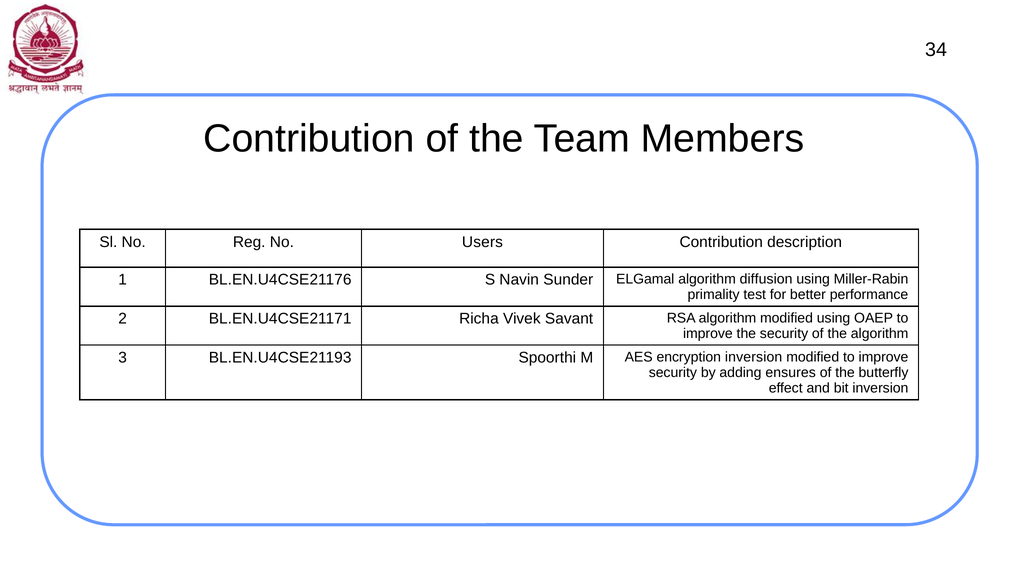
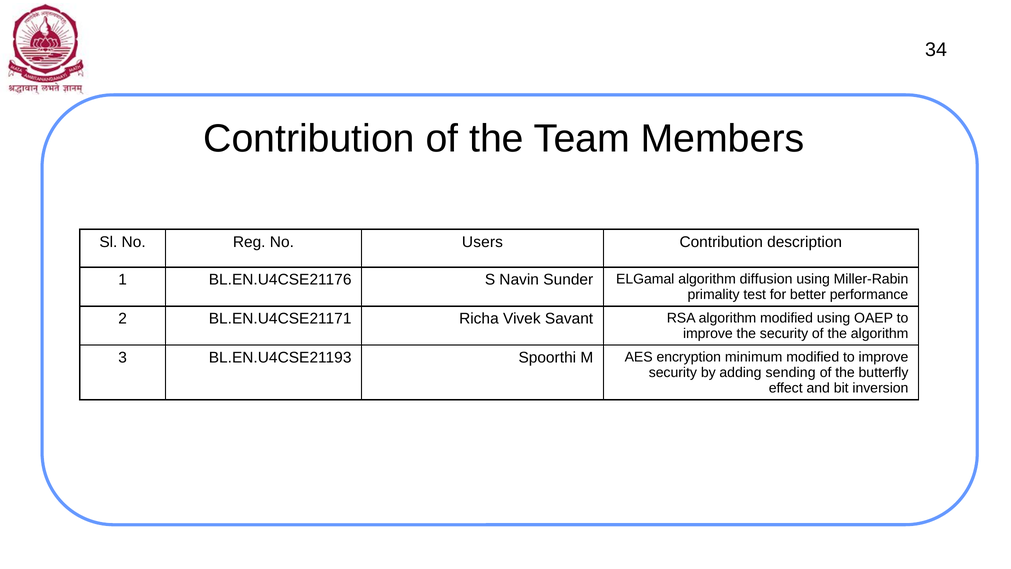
encryption inversion: inversion -> minimum
ensures: ensures -> sending
